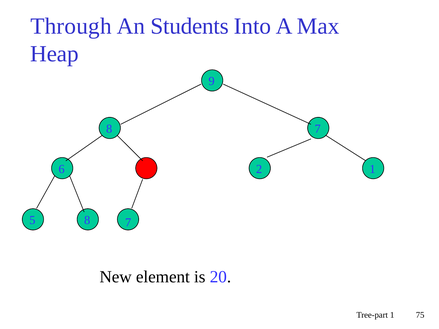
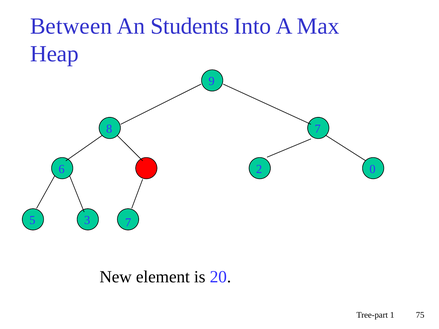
Through: Through -> Between
2 1: 1 -> 0
5 8: 8 -> 3
